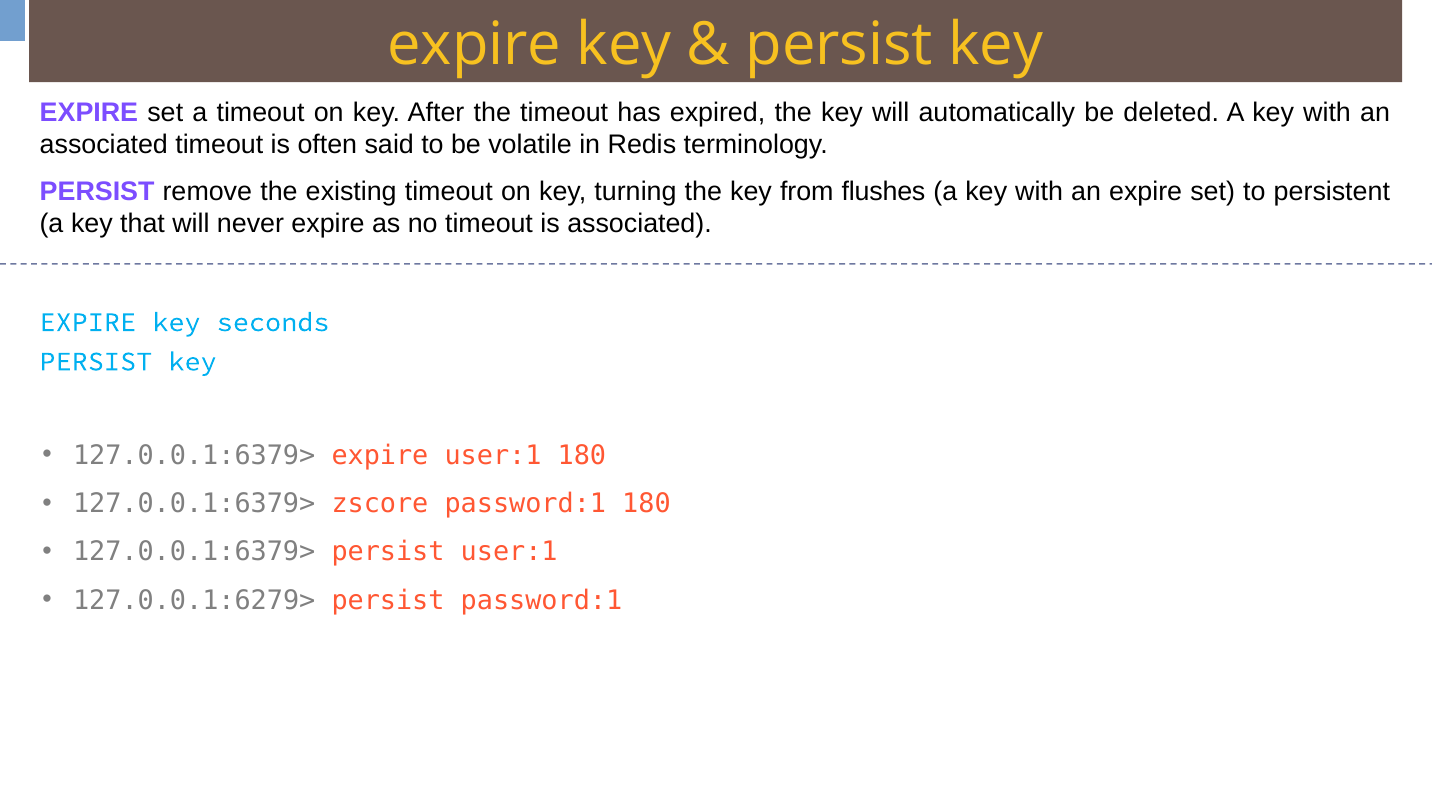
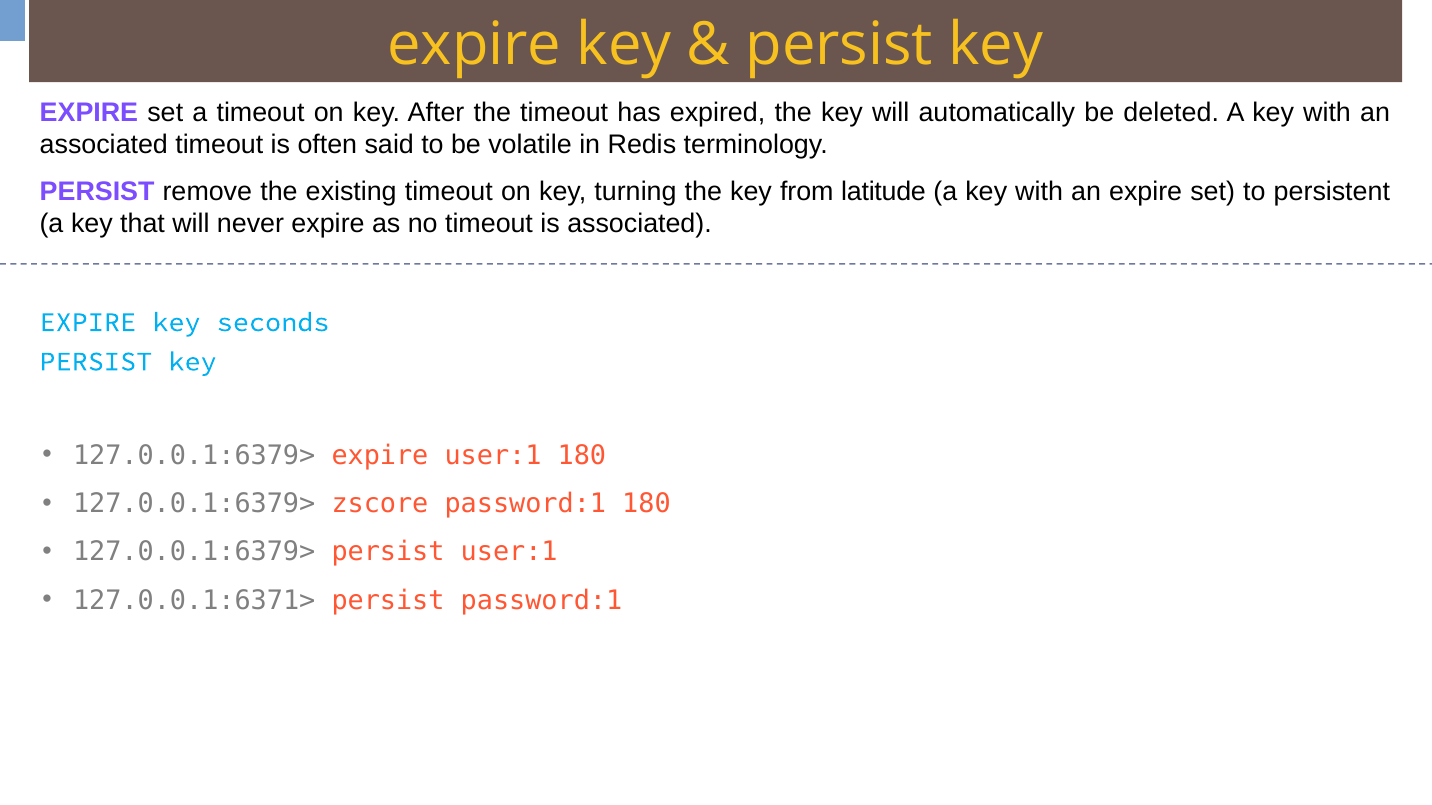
flushes: flushes -> latitude
127.0.0.1:6279>: 127.0.0.1:6279> -> 127.0.0.1:6371>
